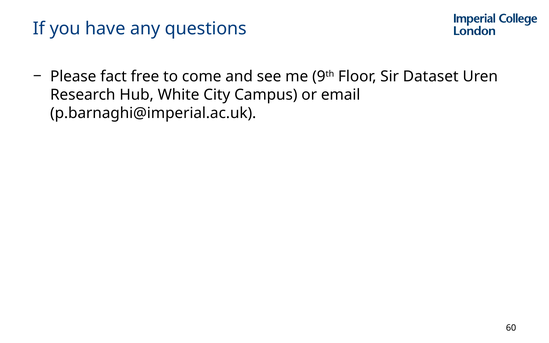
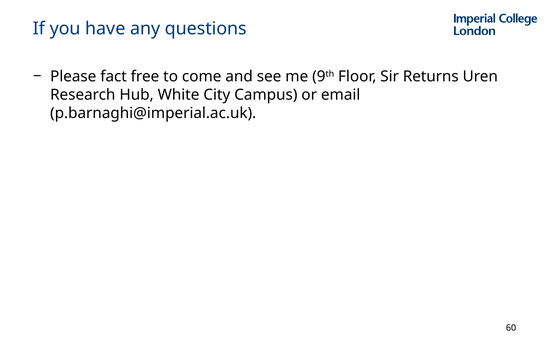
Dataset: Dataset -> Returns
